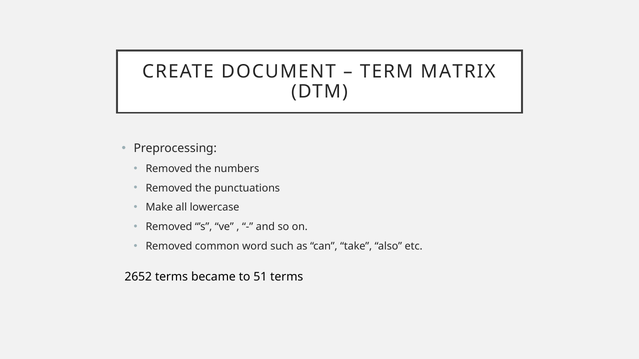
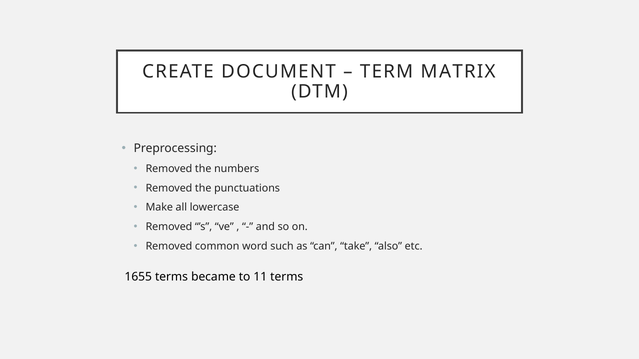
2652: 2652 -> 1655
51: 51 -> 11
